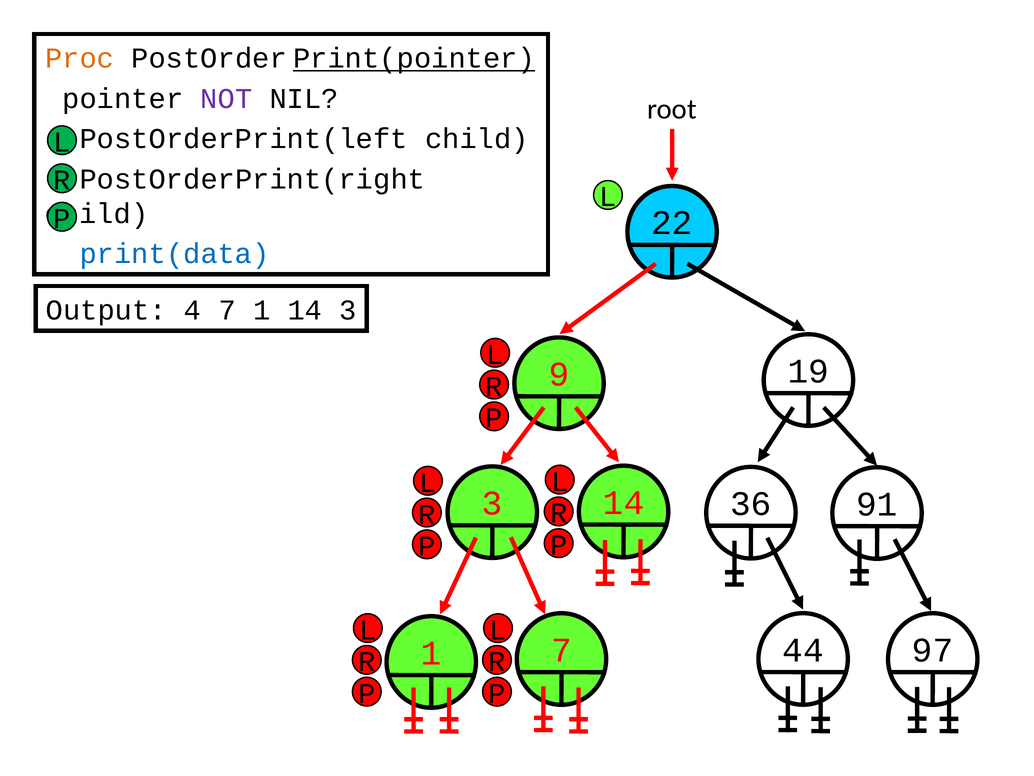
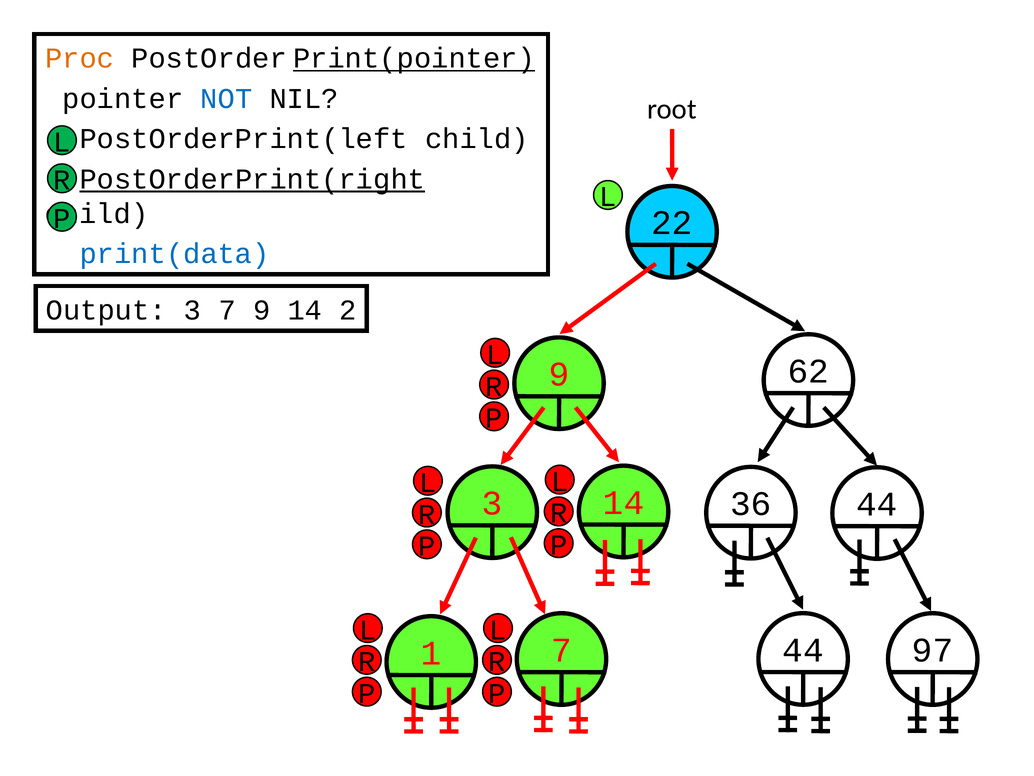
NOT colour: purple -> blue
PostOrderPrint(right underline: none -> present
Output 4: 4 -> 3
1 at (262, 310): 1 -> 9
14 3: 3 -> 2
19: 19 -> 62
36 91: 91 -> 44
